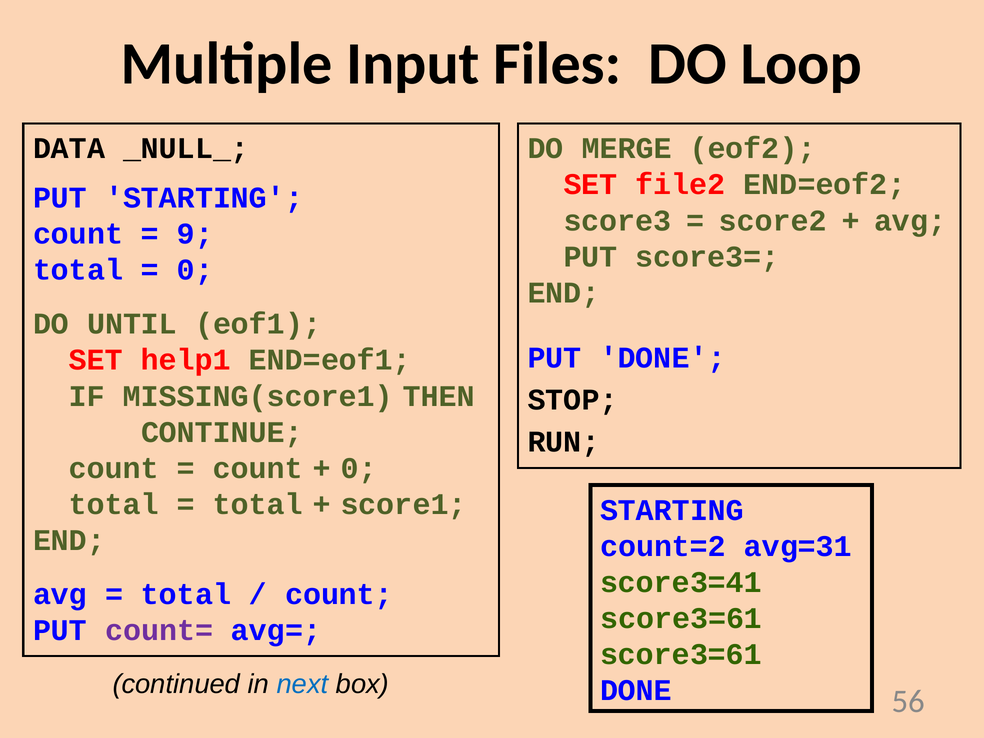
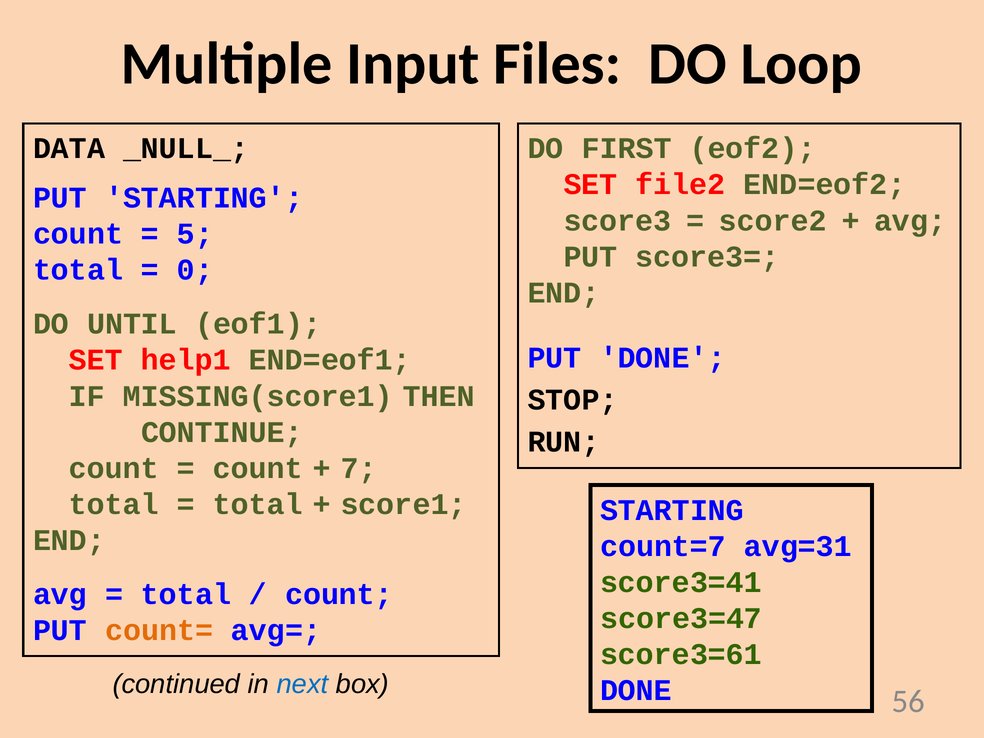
MERGE: MERGE -> FIRST
9: 9 -> 5
0 at (359, 468): 0 -> 7
count=2: count=2 -> count=7
score3=61 at (681, 618): score3=61 -> score3=47
count= colour: purple -> orange
